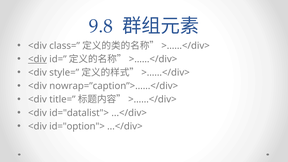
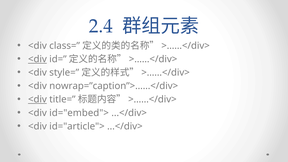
9.8: 9.8 -> 2.4
<div at (37, 99) underline: none -> present
id="datalist">: id="datalist"> -> id="embed">
id="option">: id="option"> -> id="article">
